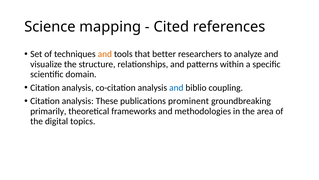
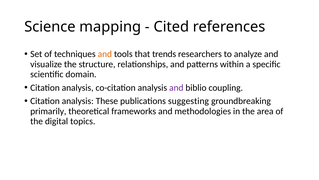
better: better -> trends
and at (176, 87) colour: blue -> purple
prominent: prominent -> suggesting
